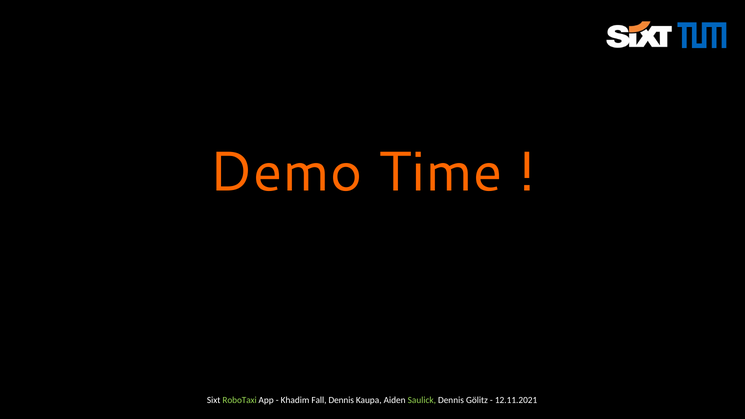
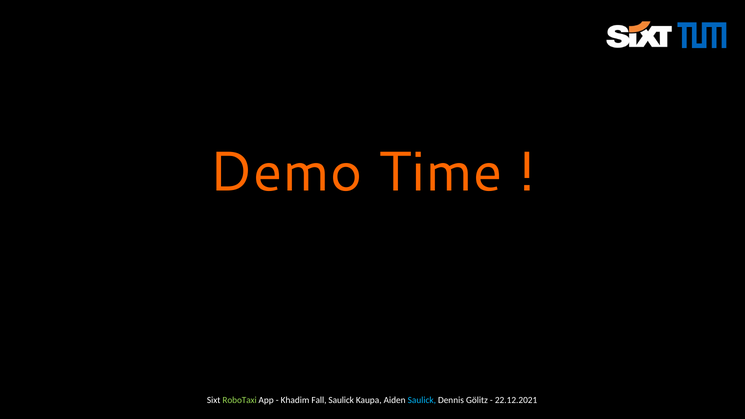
Fall Dennis: Dennis -> Saulick
Saulick at (422, 400) colour: light green -> light blue
12.11.2021: 12.11.2021 -> 22.12.2021
